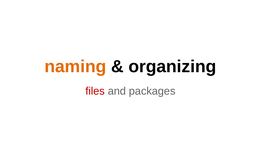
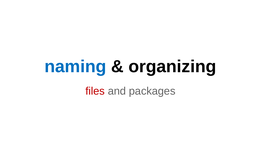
naming colour: orange -> blue
